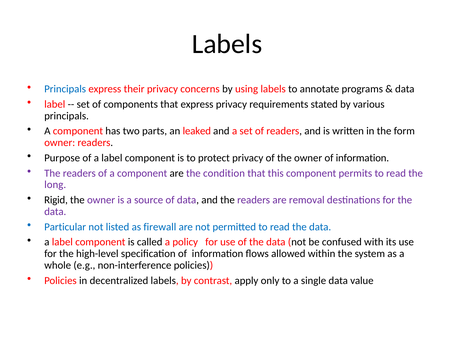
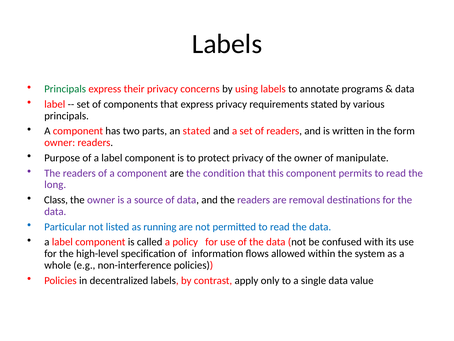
Principals at (65, 89) colour: blue -> green
an leaked: leaked -> stated
owner of information: information -> manipulate
Rigid: Rigid -> Class
firewall: firewall -> running
